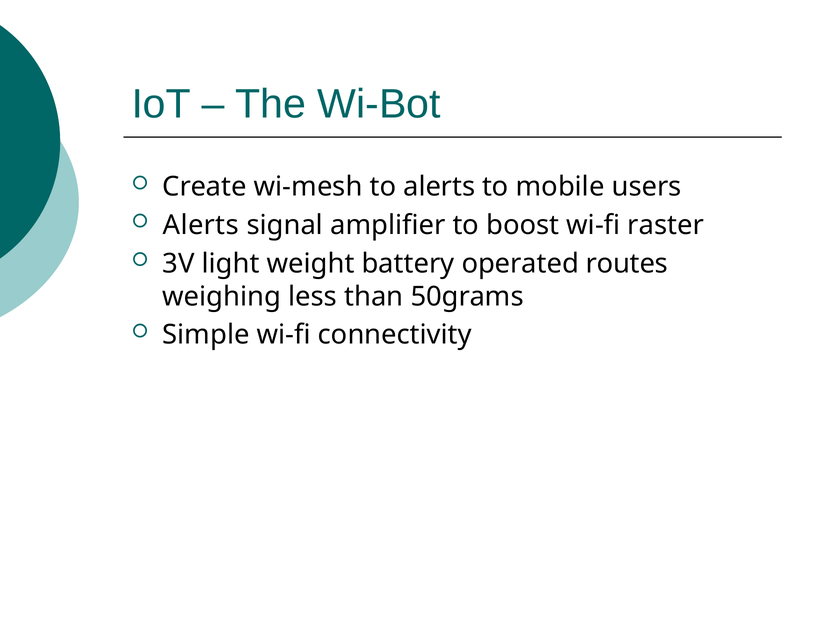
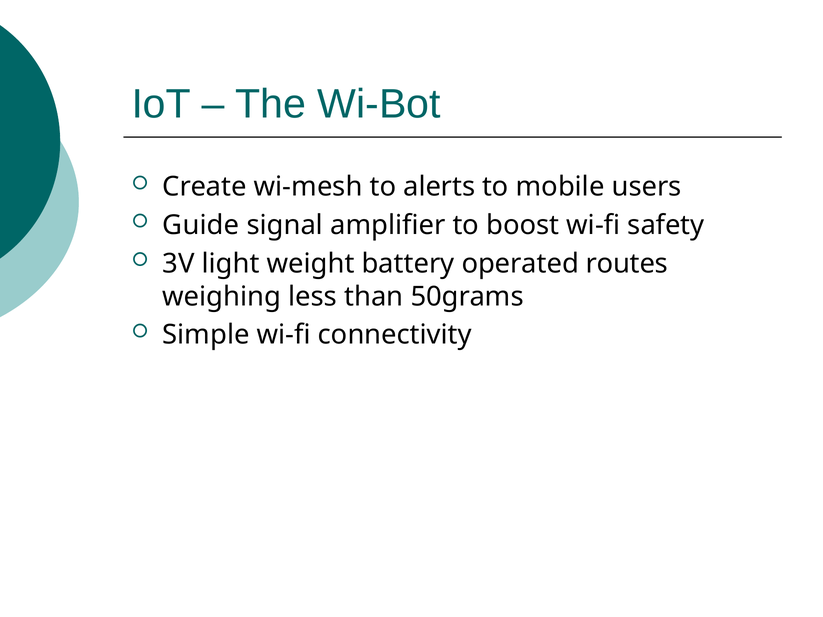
Alerts at (201, 225): Alerts -> Guide
raster: raster -> safety
